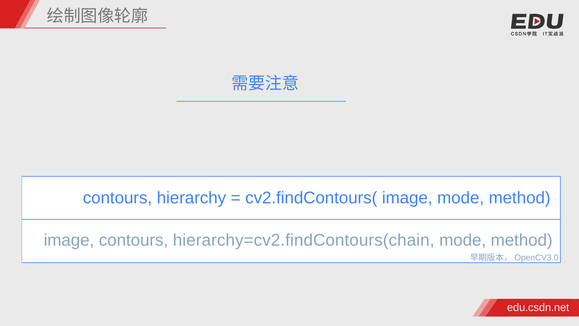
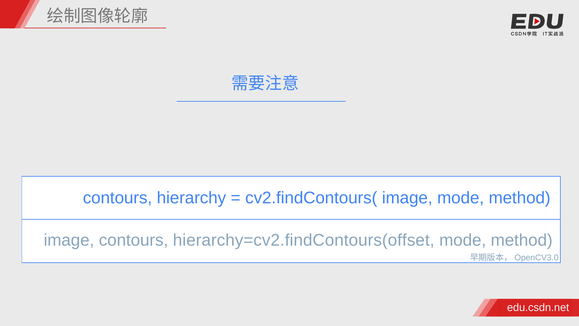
hierarchy=cv2.findContours(chain: hierarchy=cv2.findContours(chain -> hierarchy=cv2.findContours(offset
